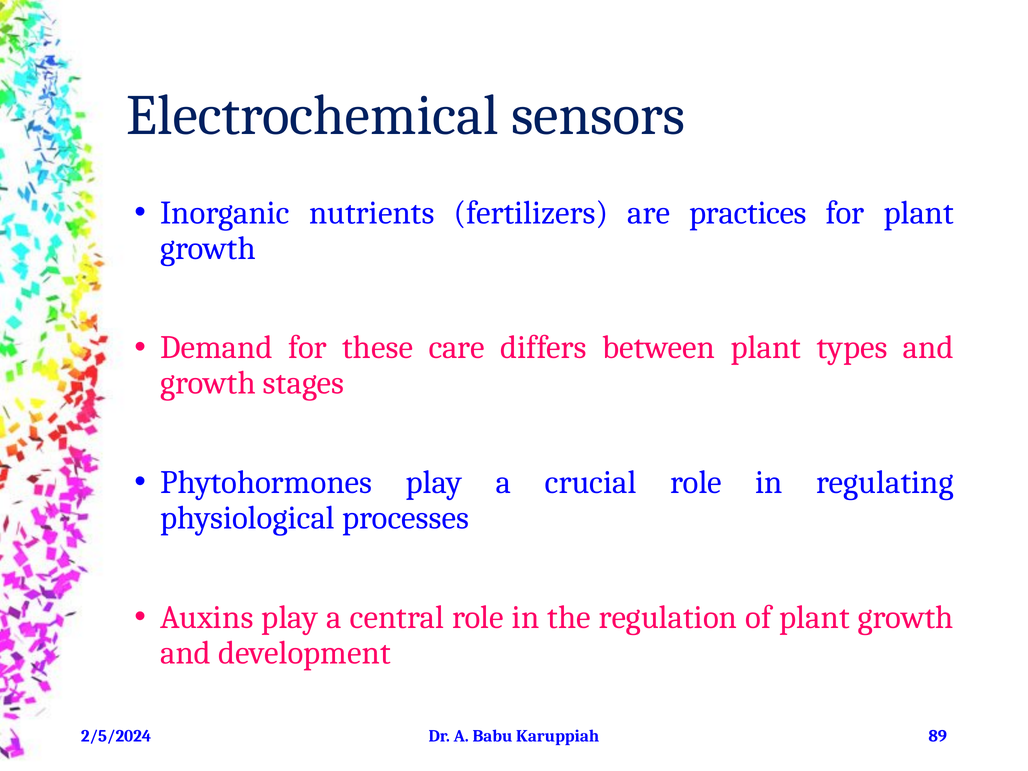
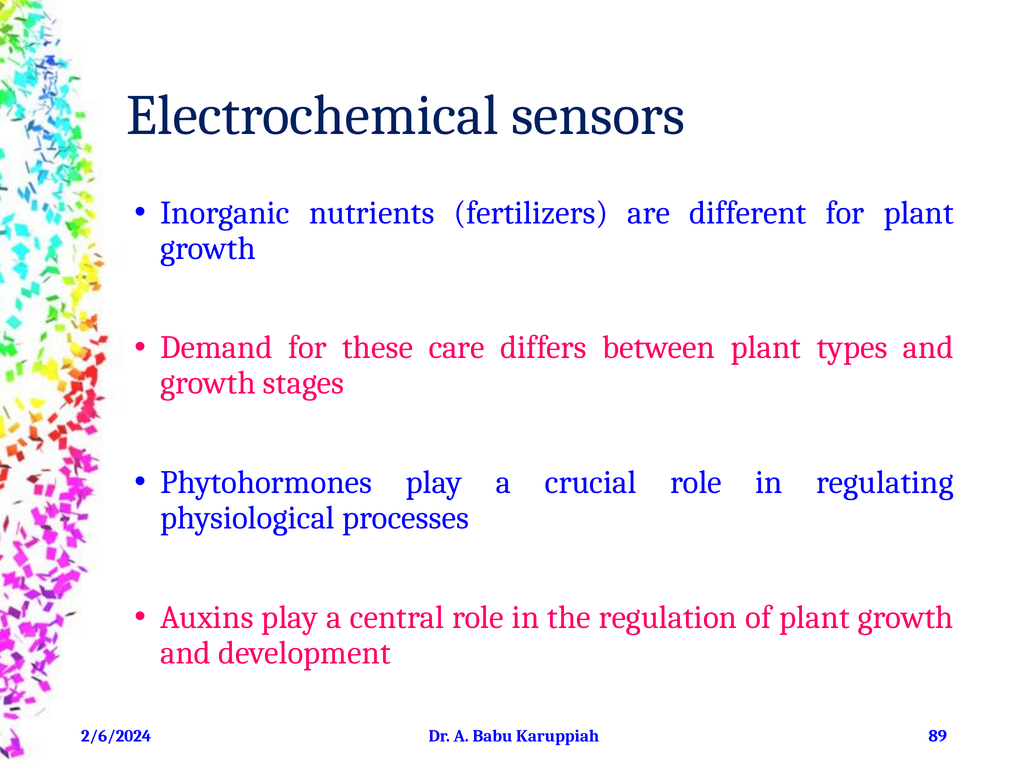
practices: practices -> different
2/5/2024: 2/5/2024 -> 2/6/2024
